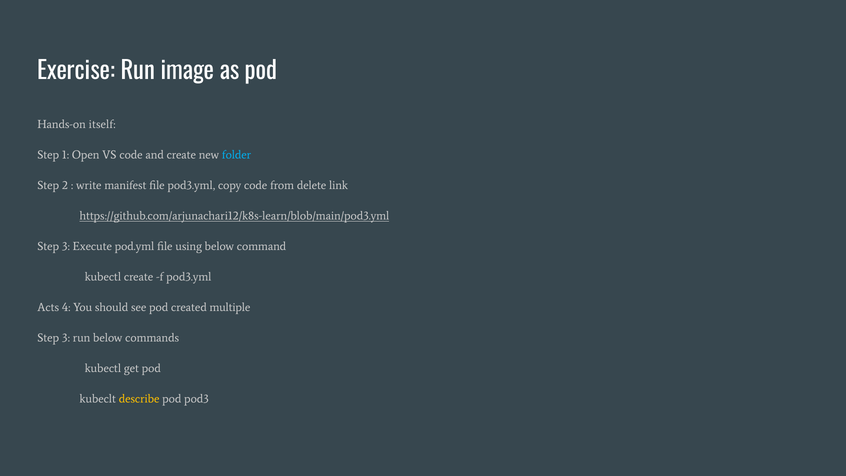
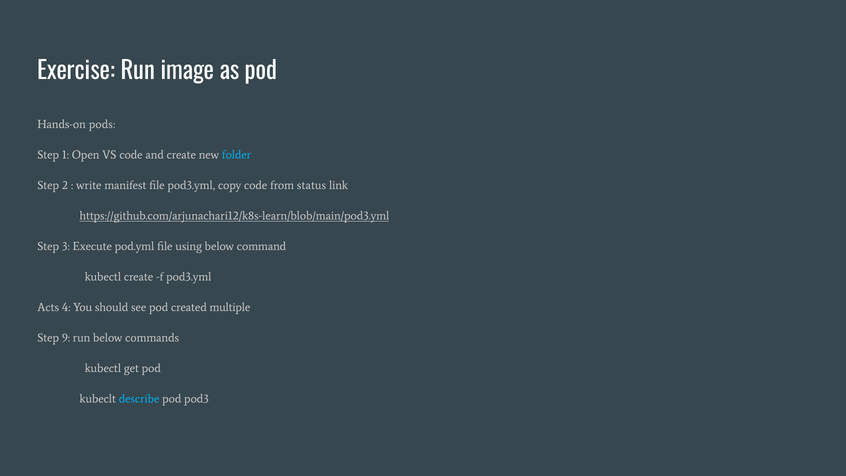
itself: itself -> pods
delete: delete -> status
3 at (66, 338): 3 -> 9
describe colour: yellow -> light blue
